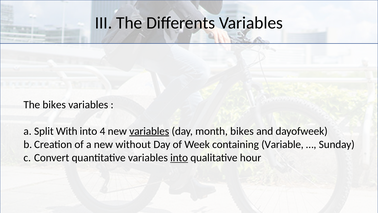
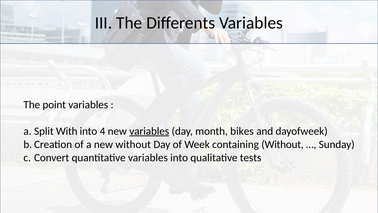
The bikes: bikes -> point
containing Variable: Variable -> Without
into at (179, 157) underline: present -> none
hour: hour -> tests
